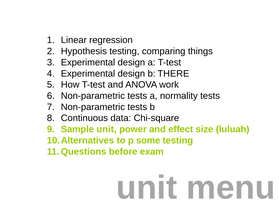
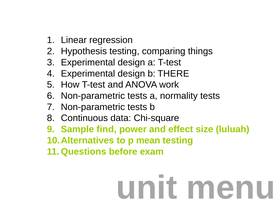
Sample unit: unit -> find
some: some -> mean
